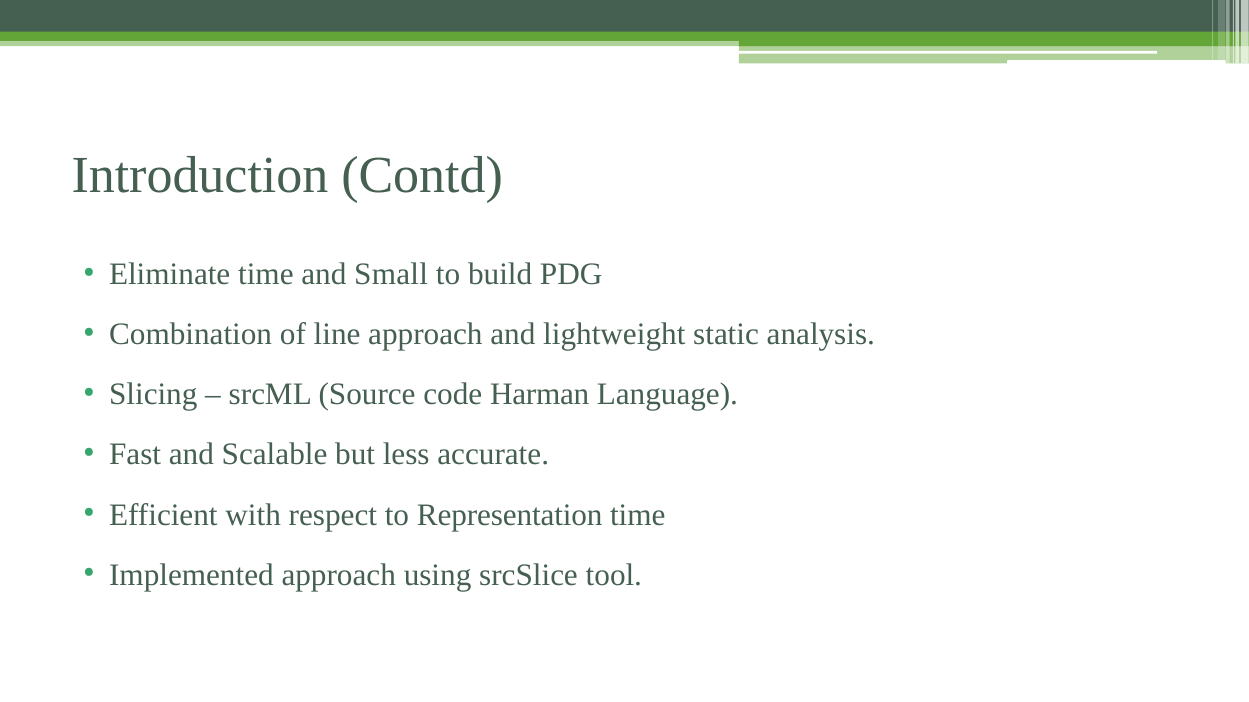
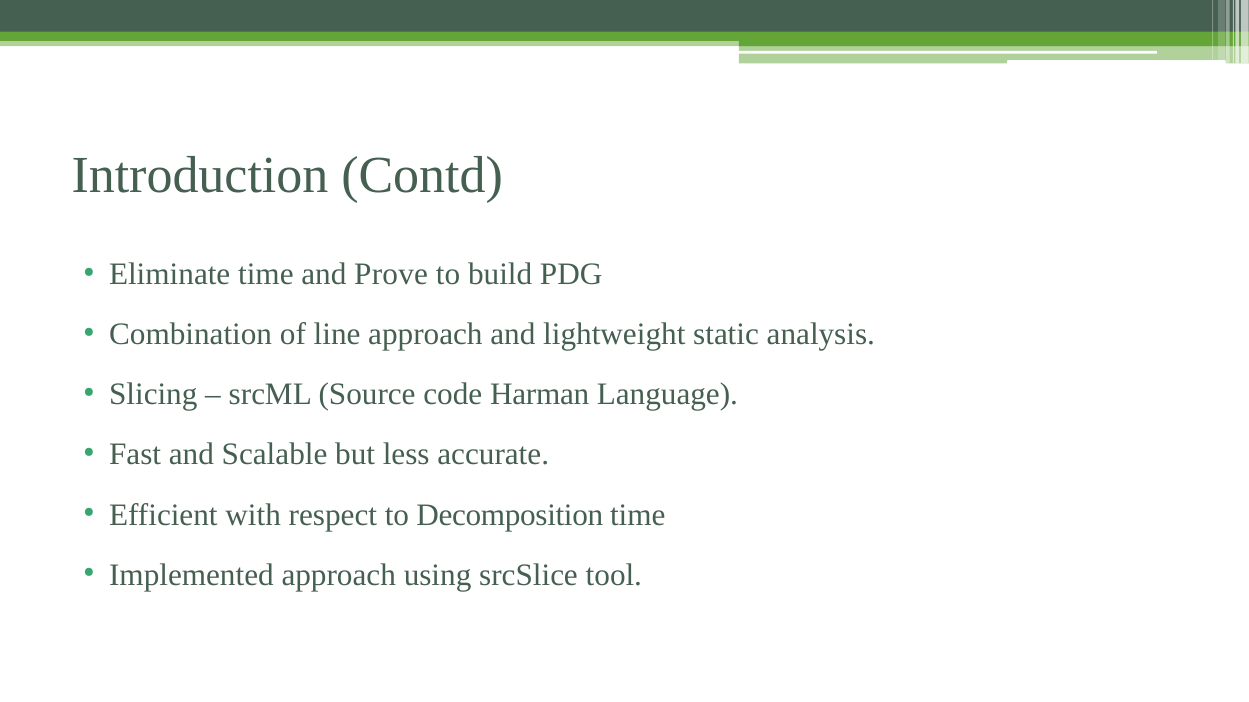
Small: Small -> Prove
Representation: Representation -> Decomposition
